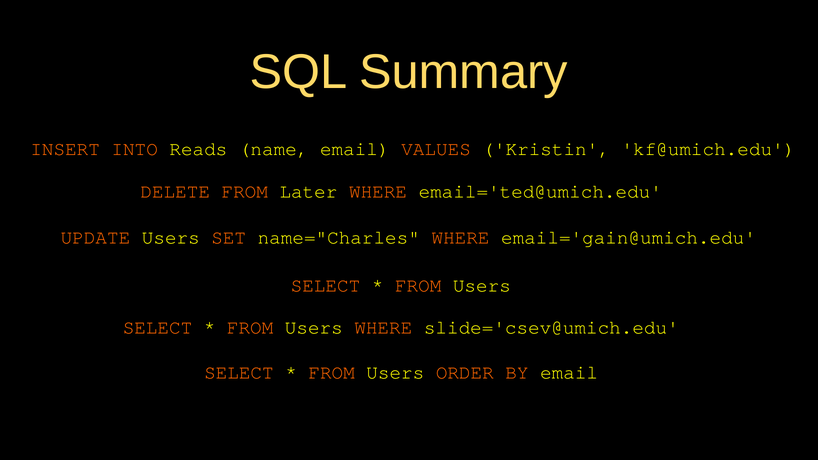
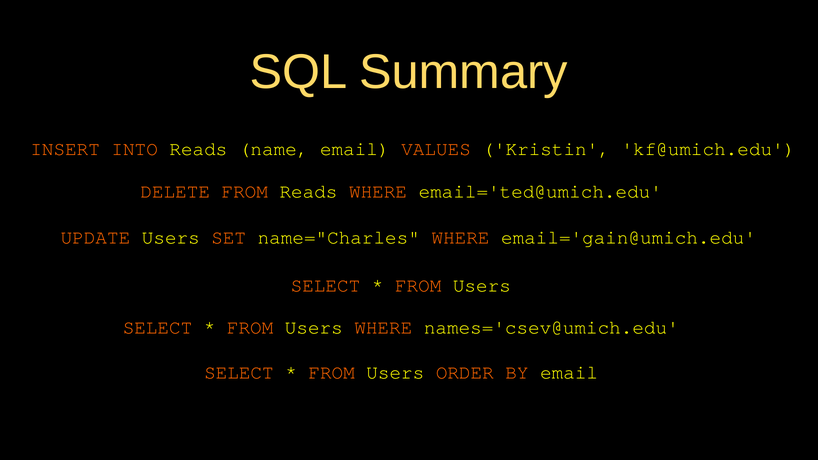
FROM Later: Later -> Reads
slide='csev@umich.edu: slide='csev@umich.edu -> names='csev@umich.edu
